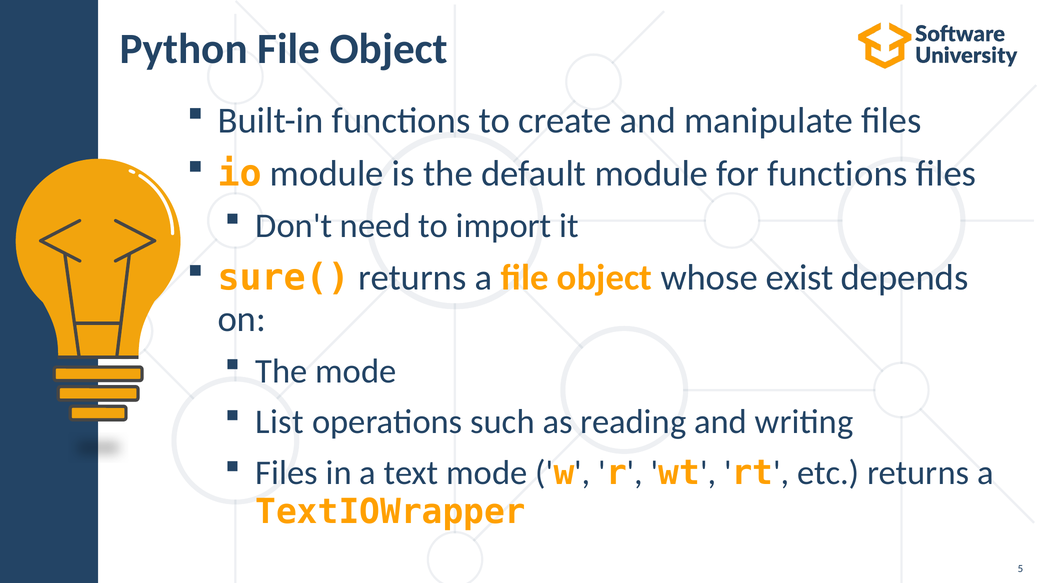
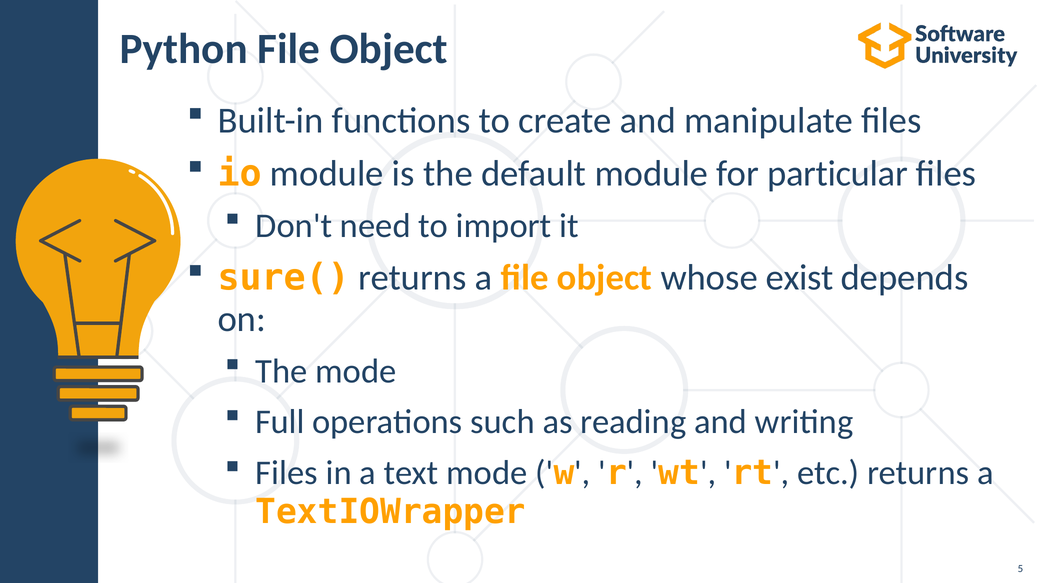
for functions: functions -> particular
List: List -> Full
